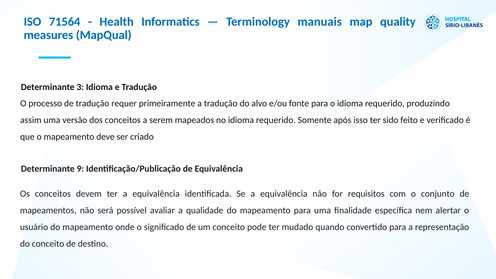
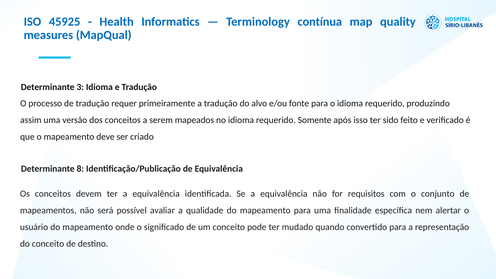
71564: 71564 -> 45925
manuais: manuais -> contínua
9: 9 -> 8
